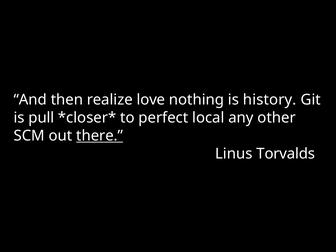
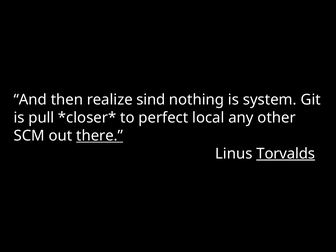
love: love -> sind
history: history -> system
Torvalds underline: none -> present
